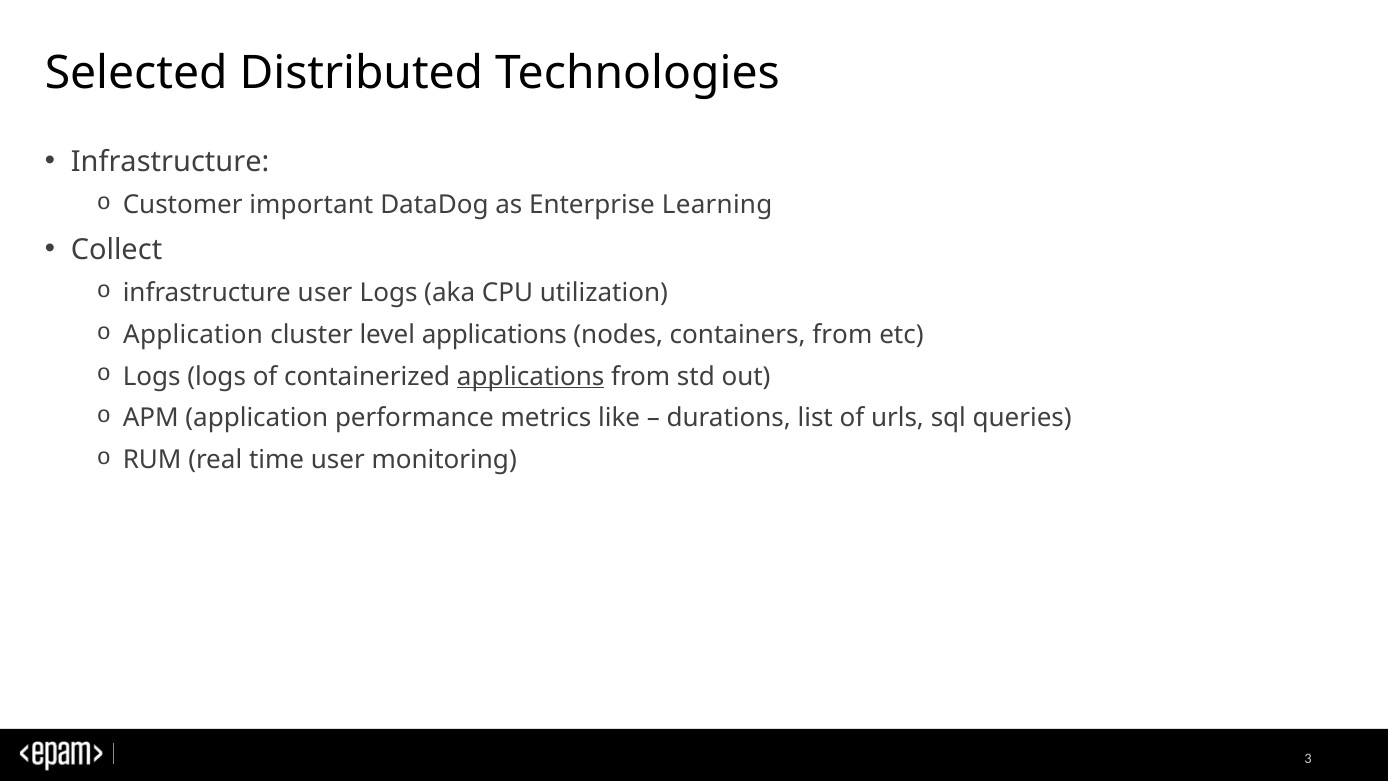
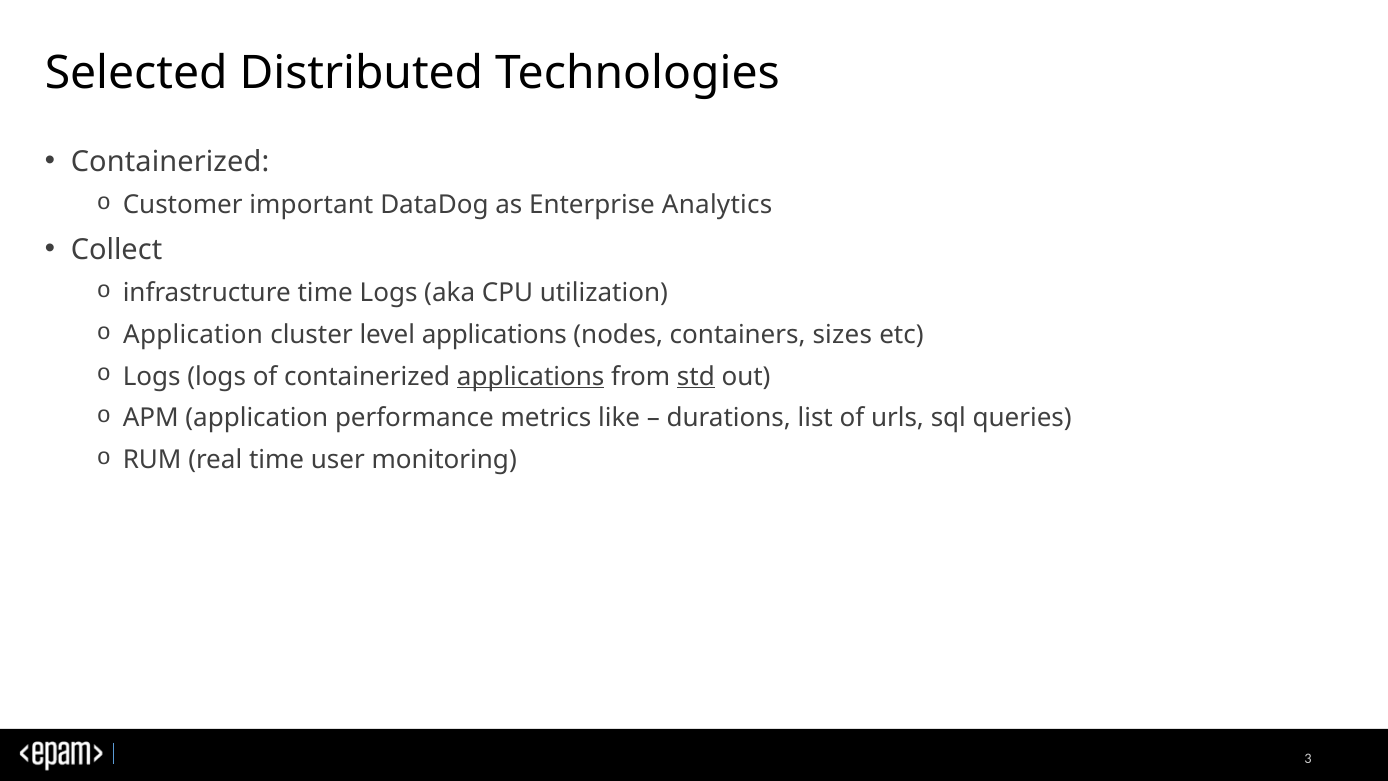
Infrastructure at (170, 162): Infrastructure -> Containerized
Learning: Learning -> Analytics
infrastructure user: user -> time
containers from: from -> sizes
std underline: none -> present
